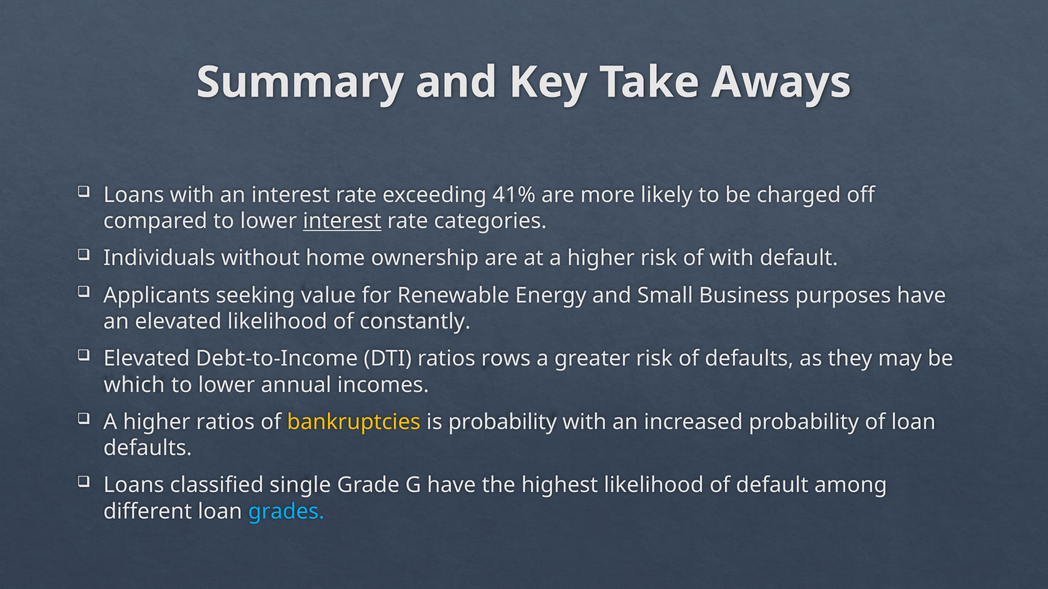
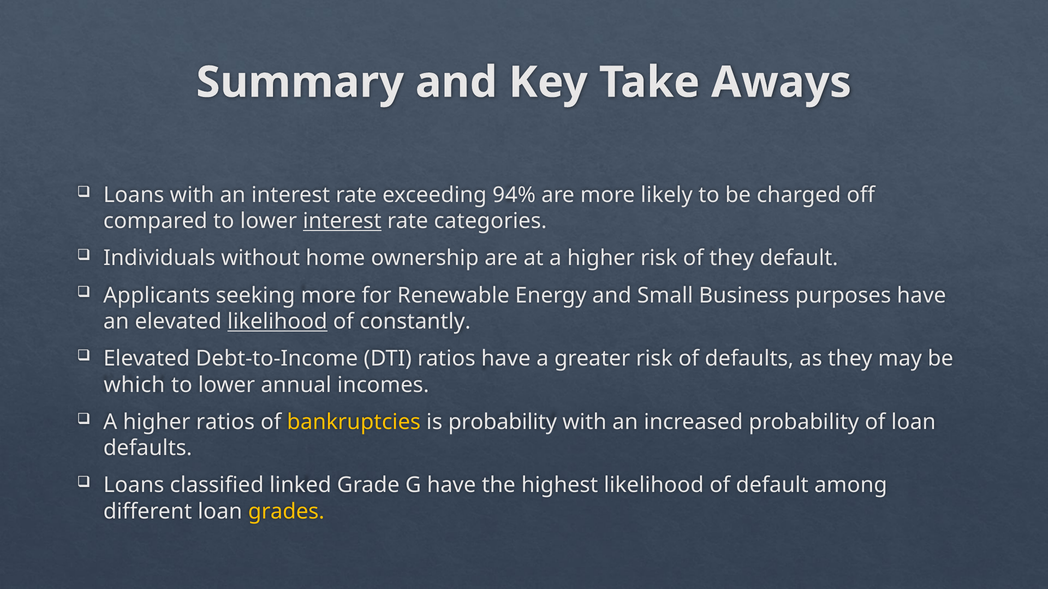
41%: 41% -> 94%
of with: with -> they
seeking value: value -> more
likelihood at (277, 322) underline: none -> present
ratios rows: rows -> have
single: single -> linked
grades colour: light blue -> yellow
